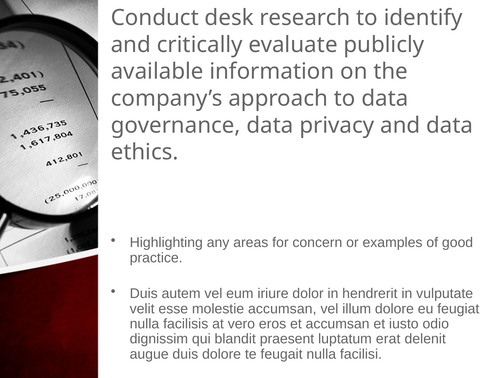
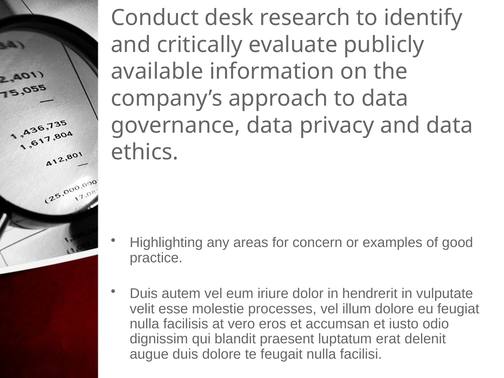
molestie accumsan: accumsan -> processes
